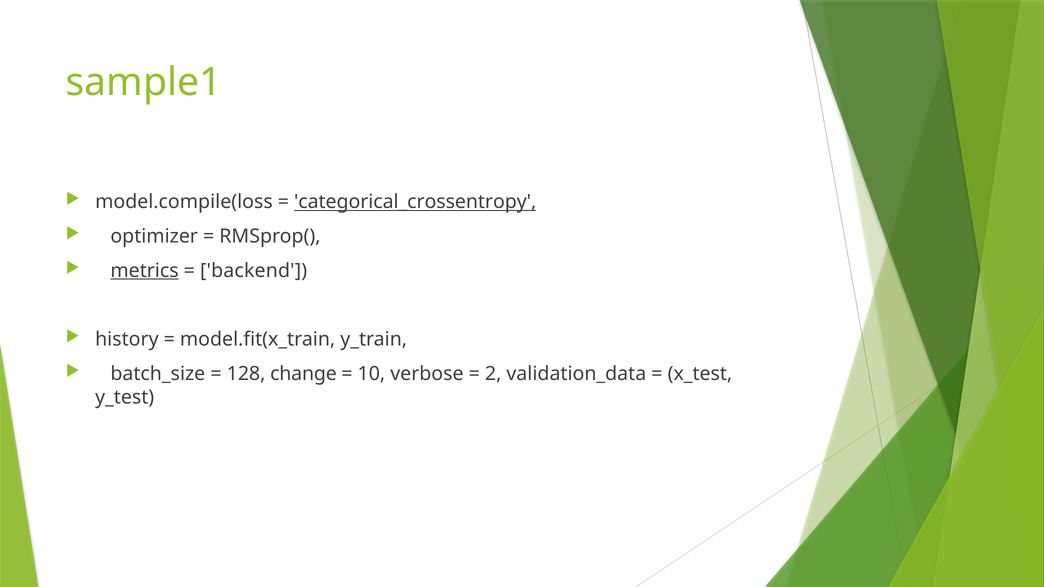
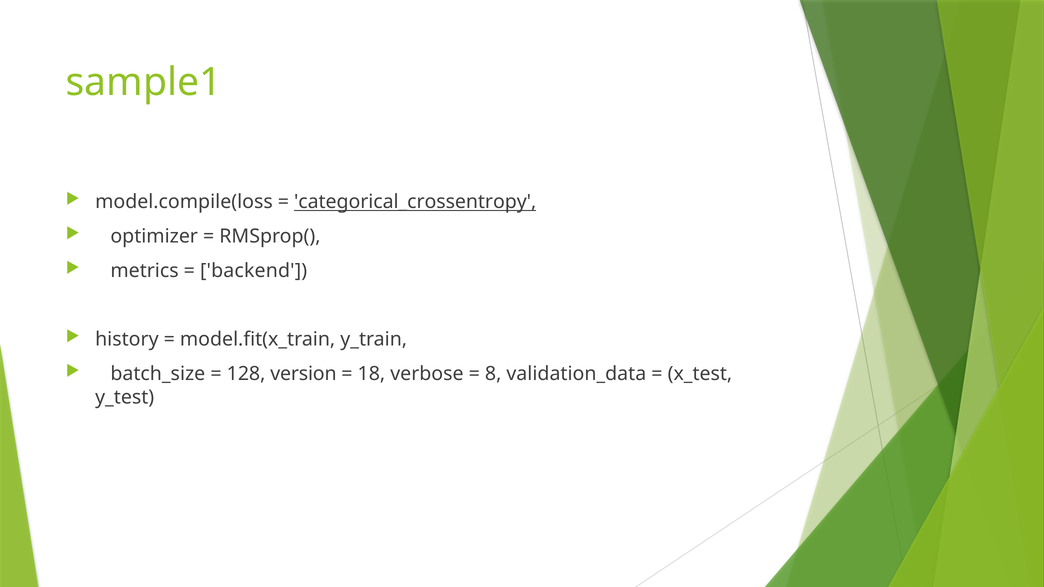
metrics underline: present -> none
change: change -> version
10: 10 -> 18
2: 2 -> 8
